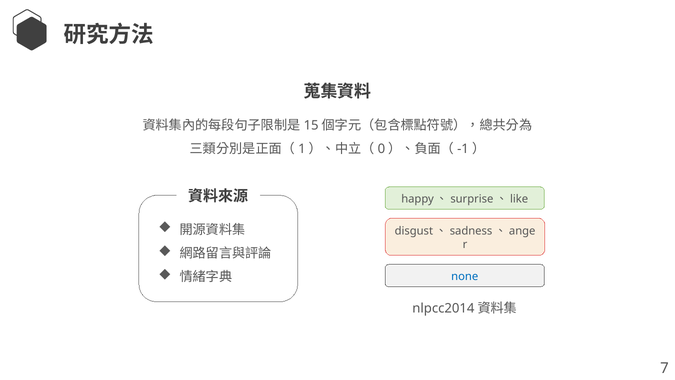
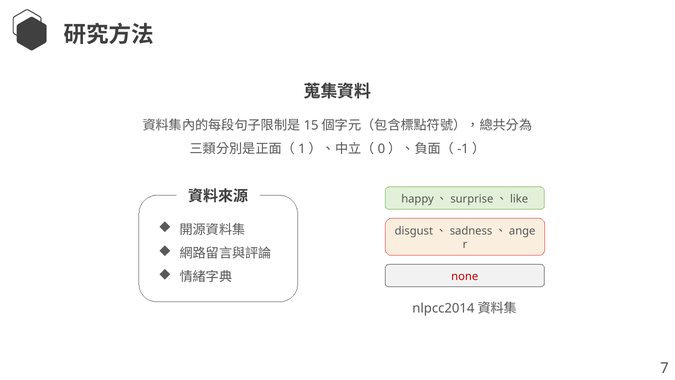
none colour: blue -> red
